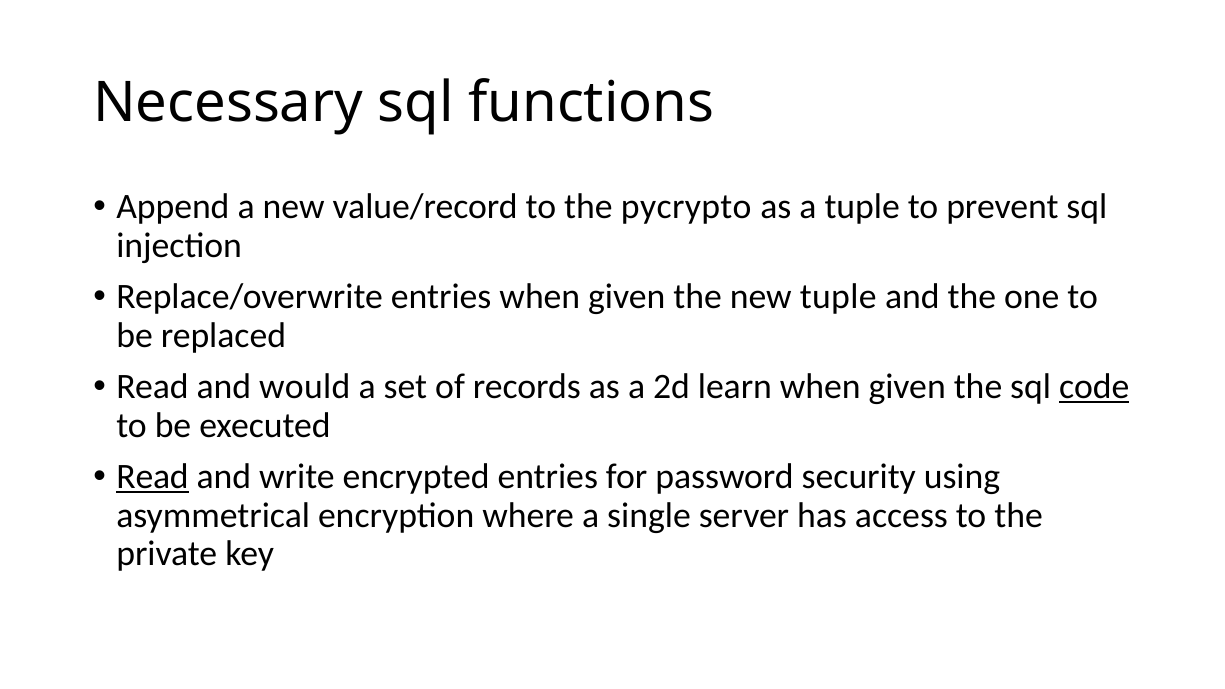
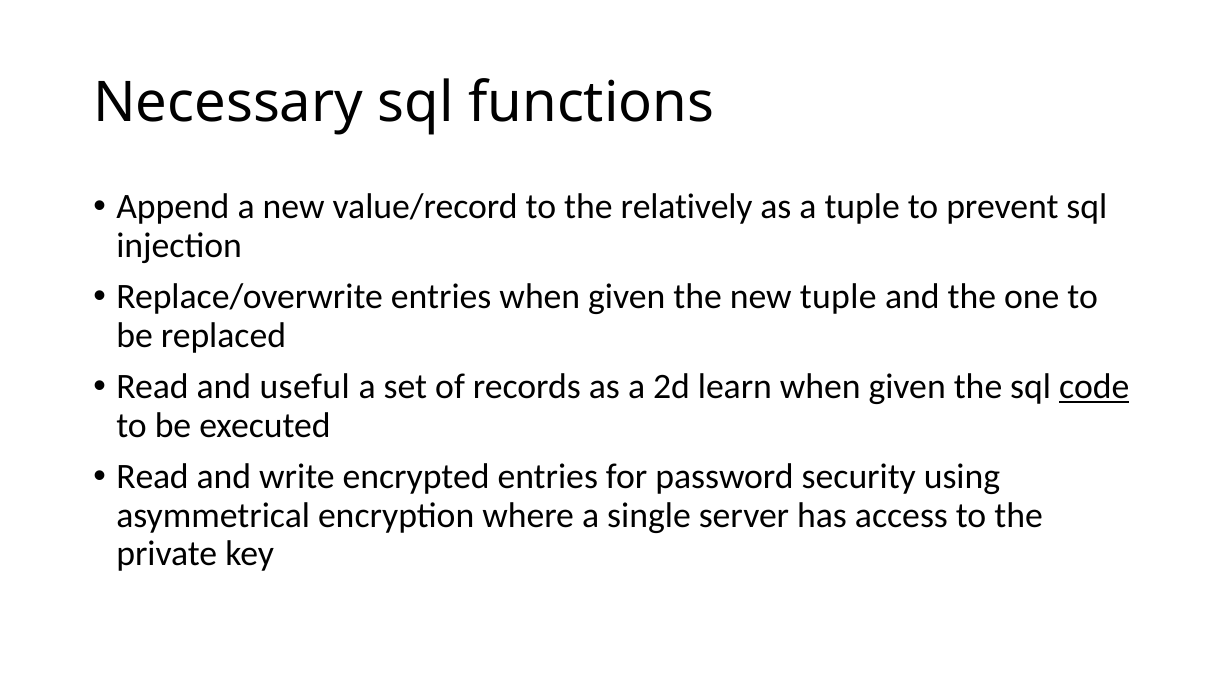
pycrypto: pycrypto -> relatively
would: would -> useful
Read at (153, 477) underline: present -> none
